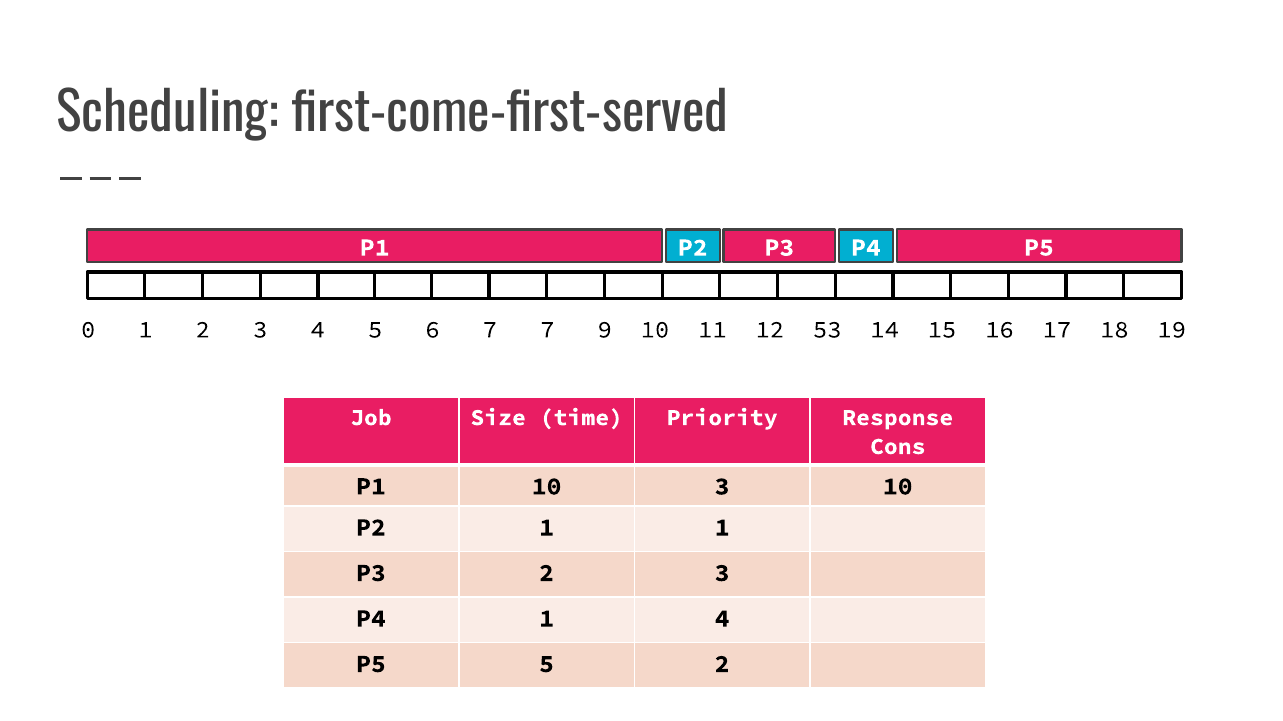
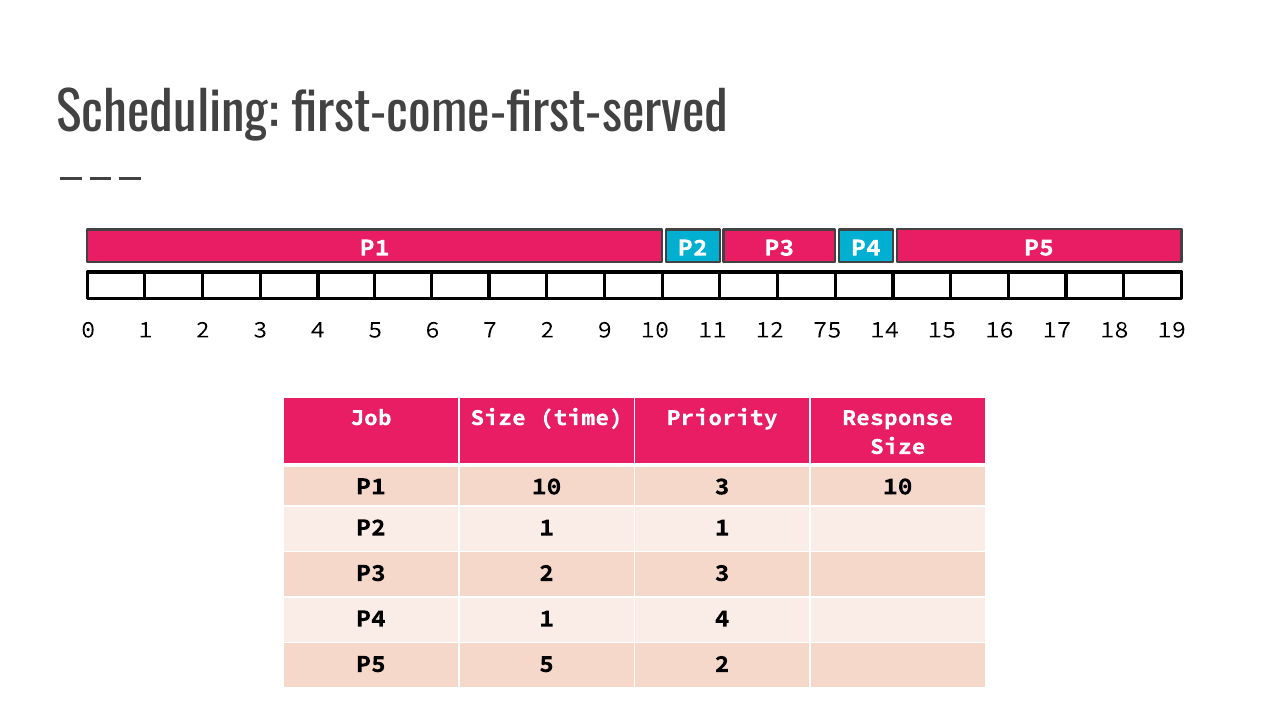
7 7: 7 -> 2
53: 53 -> 75
Cons at (898, 447): Cons -> Size
